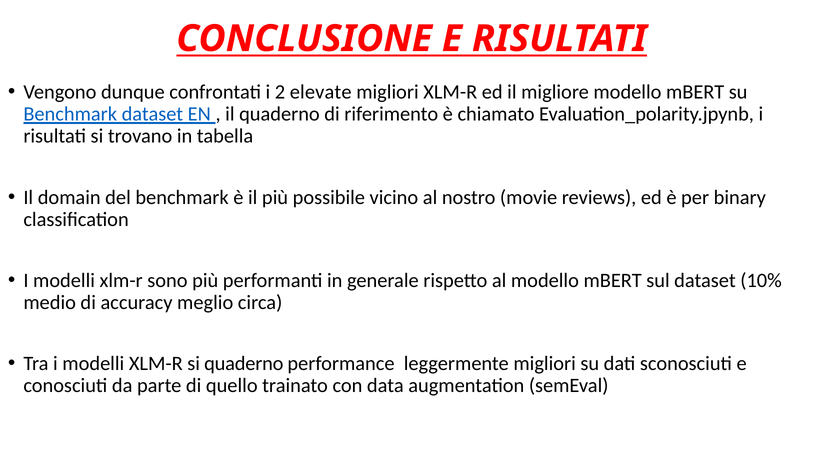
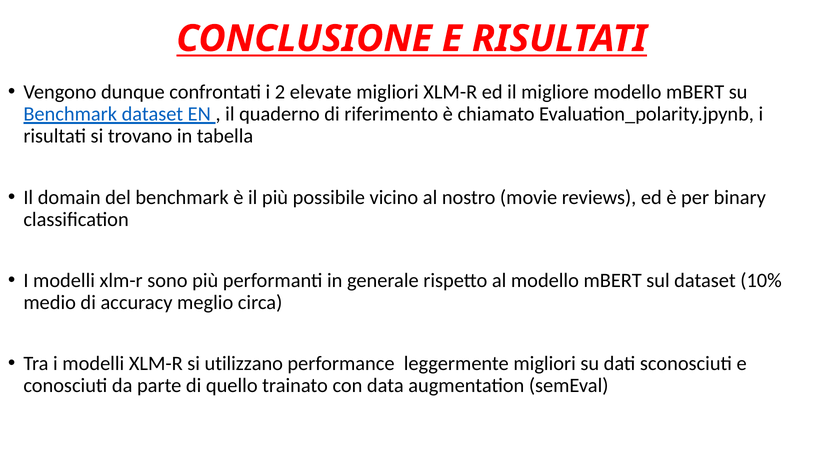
si quaderno: quaderno -> utilizzano
